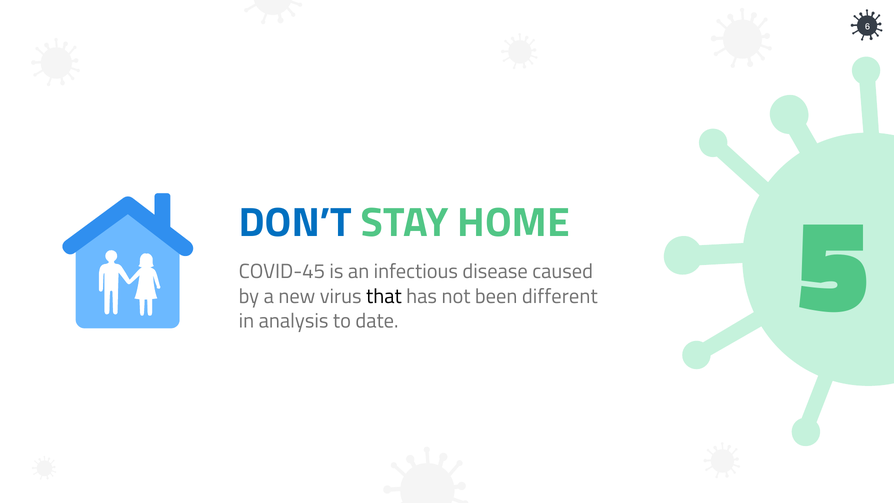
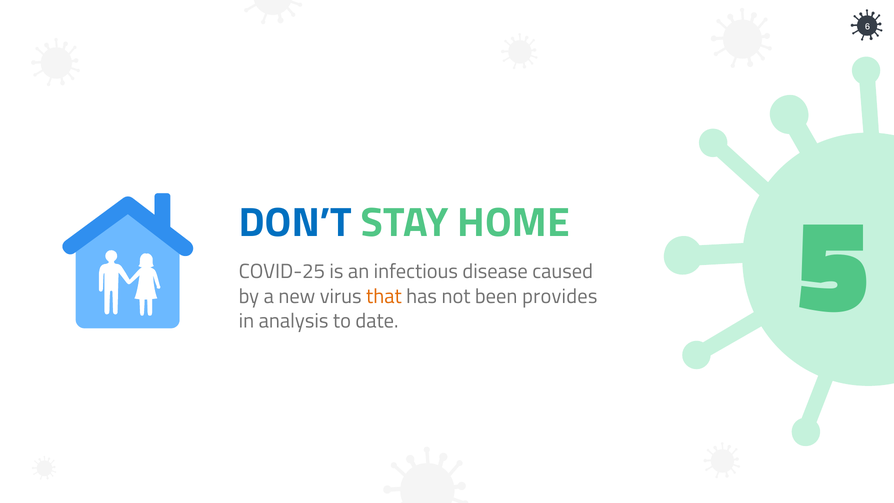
COVID-45: COVID-45 -> COVID-25
that colour: black -> orange
different: different -> provides
